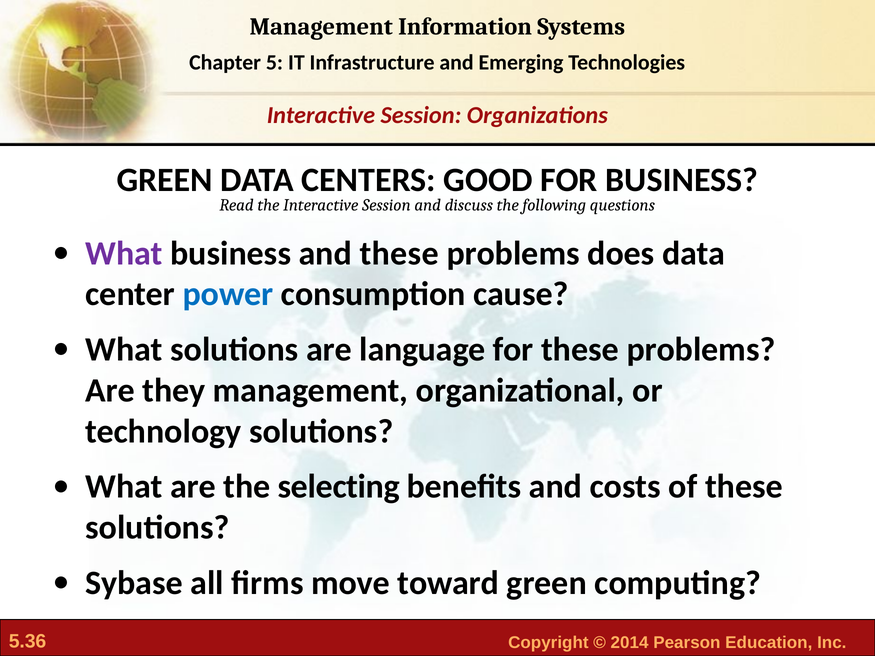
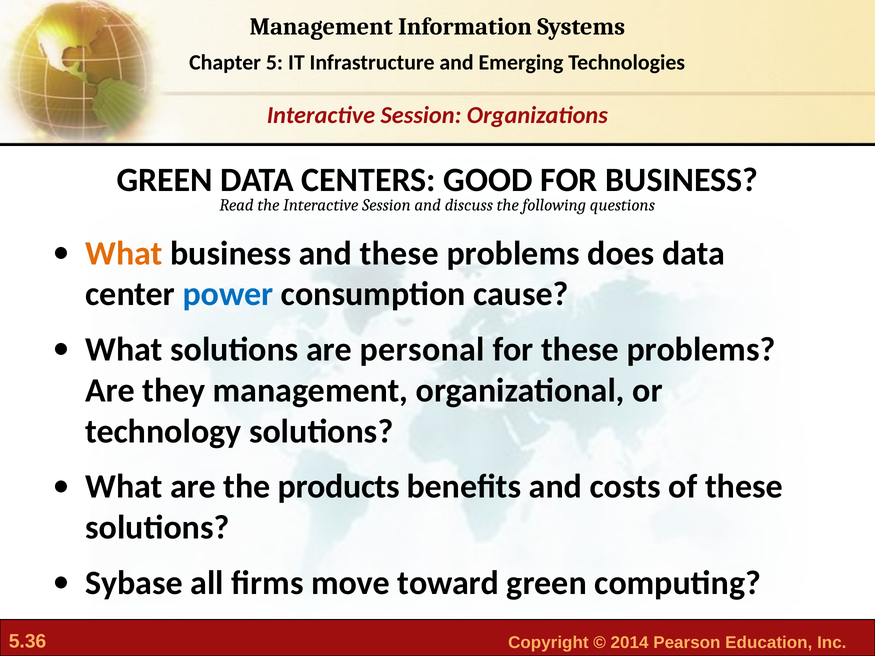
What at (124, 254) colour: purple -> orange
language: language -> personal
selecting: selecting -> products
